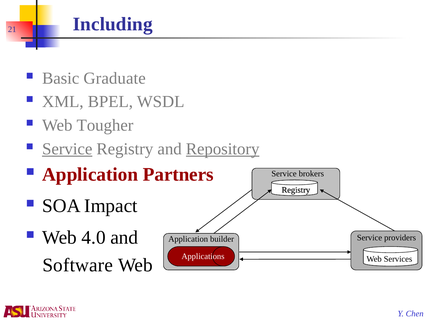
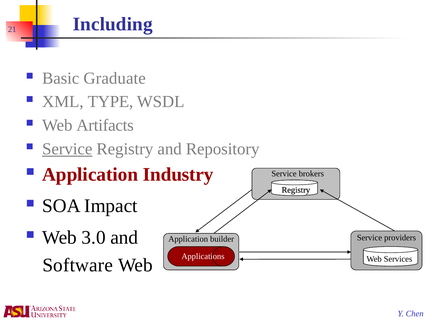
BPEL: BPEL -> TYPE
Tougher: Tougher -> Artifacts
Repository underline: present -> none
Partners: Partners -> Industry
4.0: 4.0 -> 3.0
